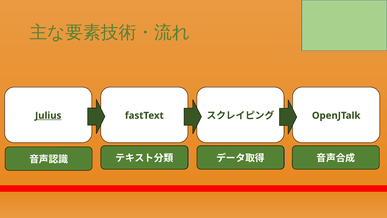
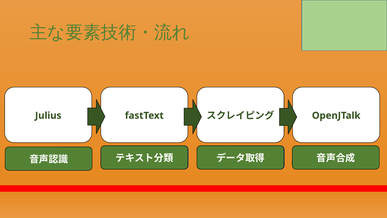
Julius underline: present -> none
